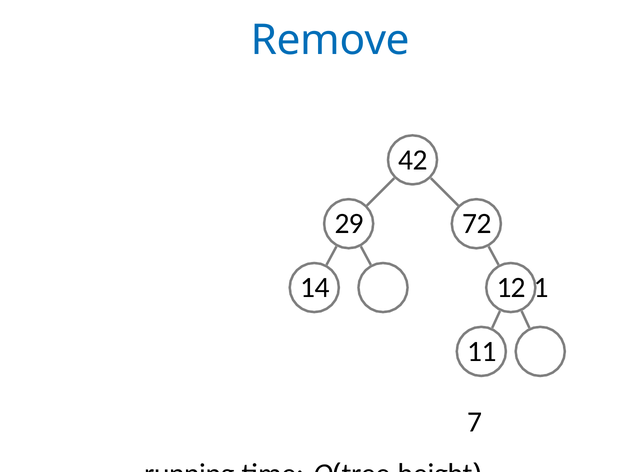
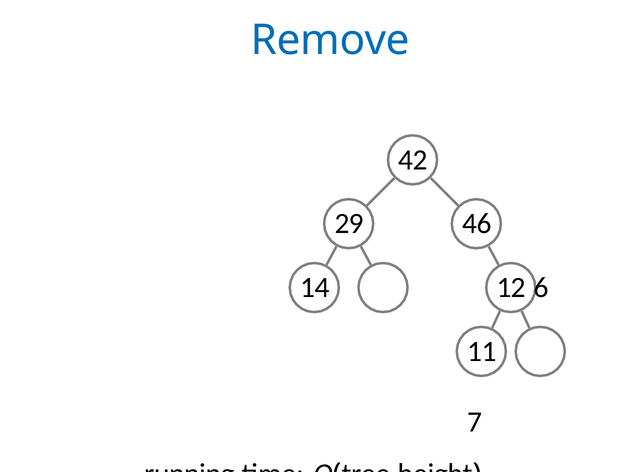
72: 72 -> 46
1: 1 -> 6
